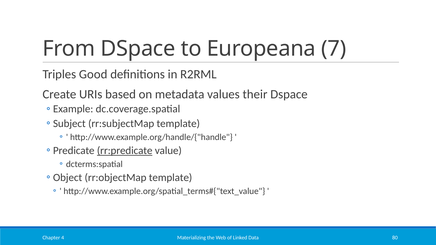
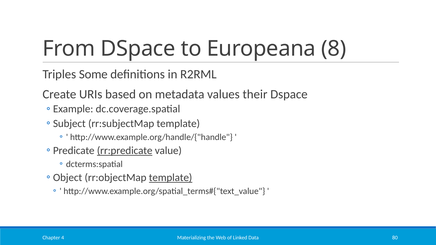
7: 7 -> 8
Good: Good -> Some
template at (171, 178) underline: none -> present
